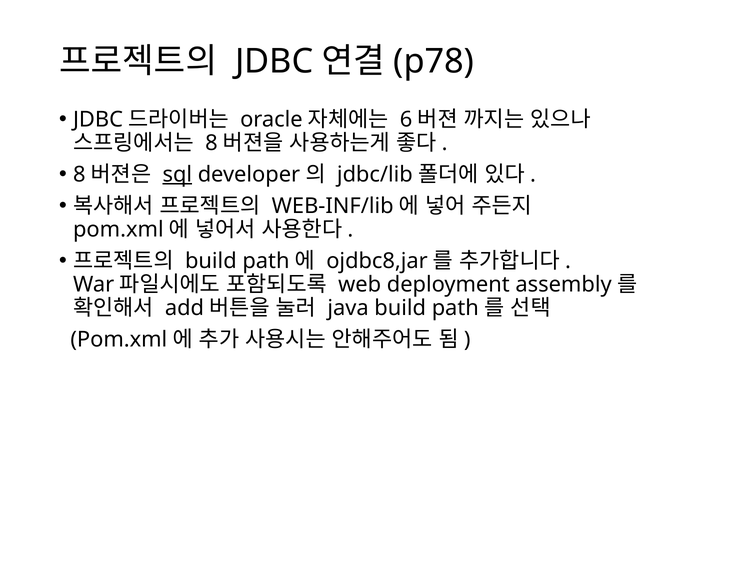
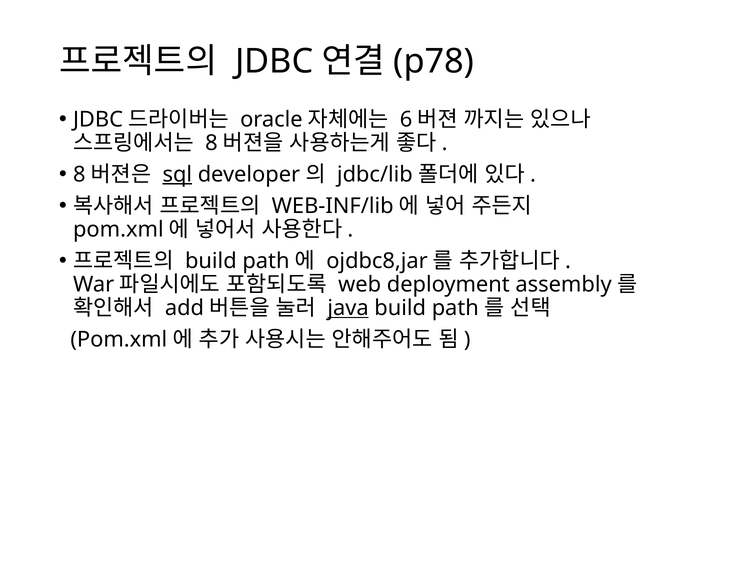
java underline: none -> present
